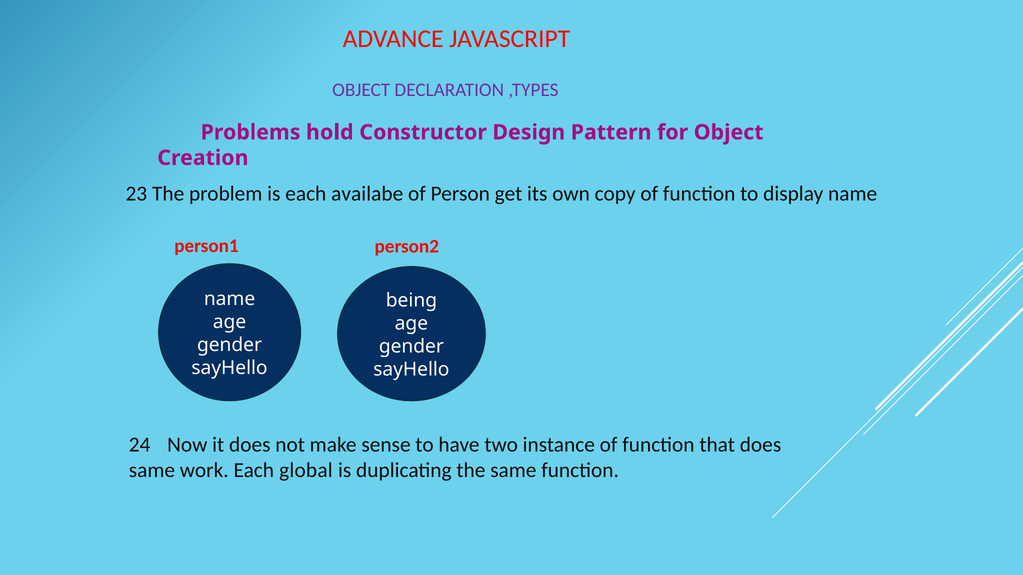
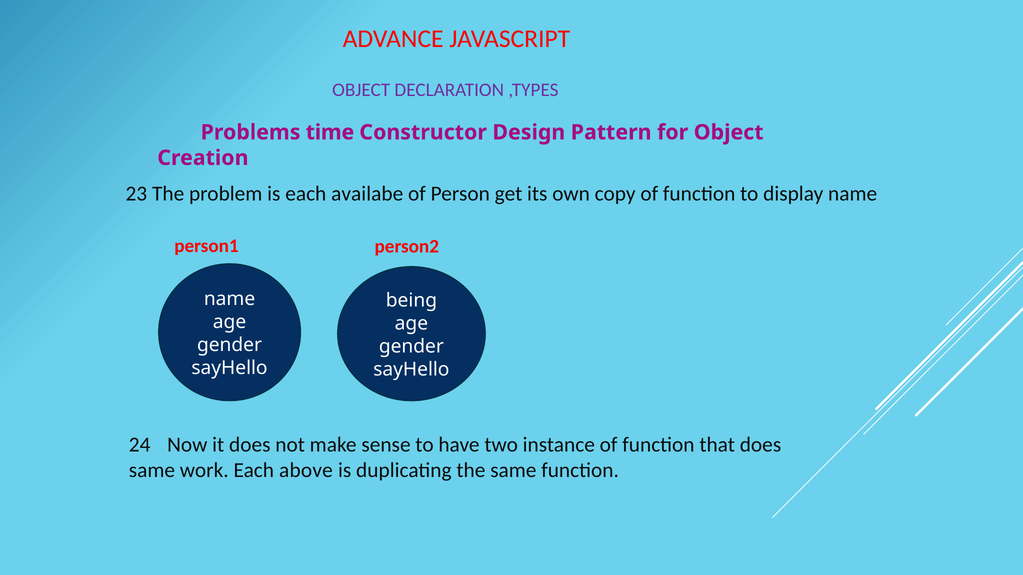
hold: hold -> time
global: global -> above
